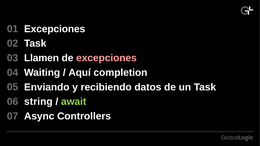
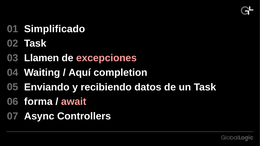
Excepciones at (55, 29): Excepciones -> Simplificado
string: string -> forma
await colour: light green -> pink
